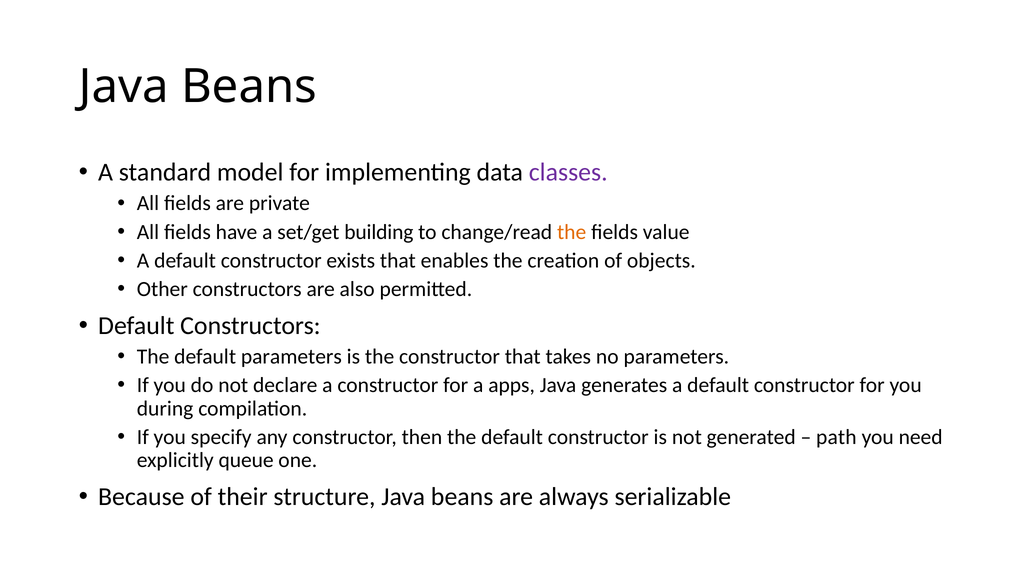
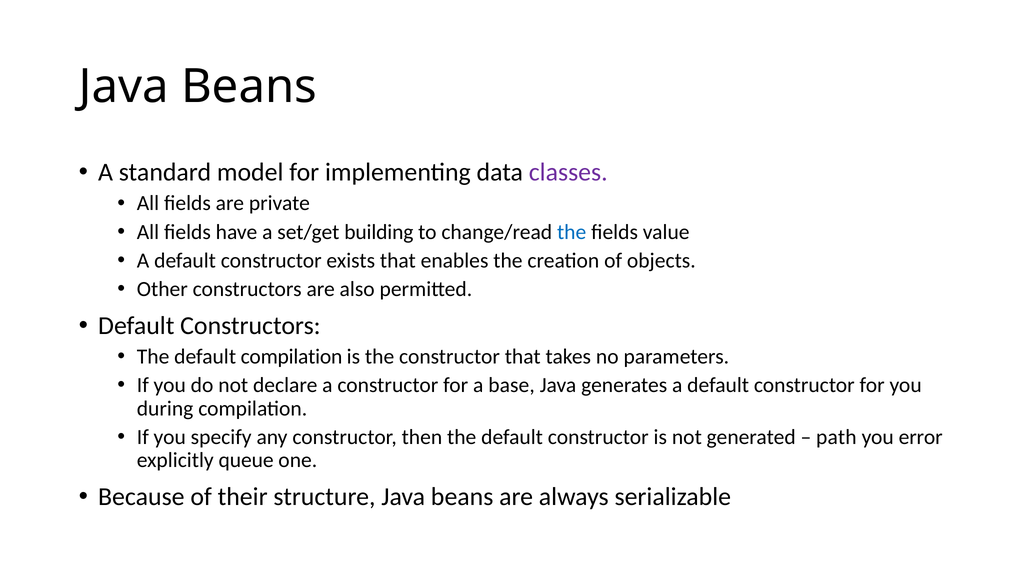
the at (572, 232) colour: orange -> blue
default parameters: parameters -> compilation
apps: apps -> base
need: need -> error
